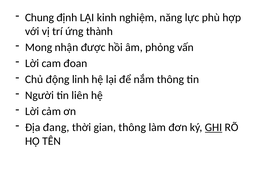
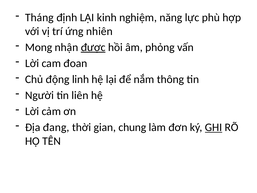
Chung: Chung -> Tháng
thành: thành -> nhiên
được underline: none -> present
gian thông: thông -> chung
